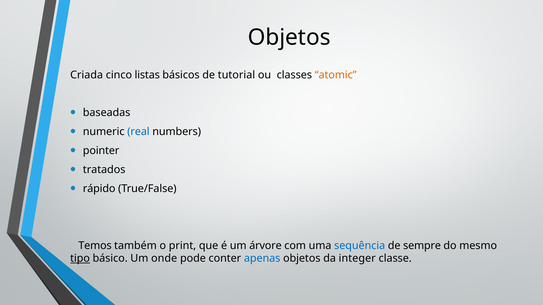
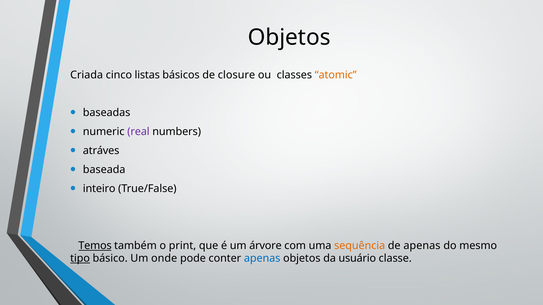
tutorial: tutorial -> closure
real colour: blue -> purple
pointer: pointer -> atráves
tratados: tratados -> baseada
rápido: rápido -> inteiro
Temos underline: none -> present
sequência colour: blue -> orange
de sempre: sempre -> apenas
integer: integer -> usuário
